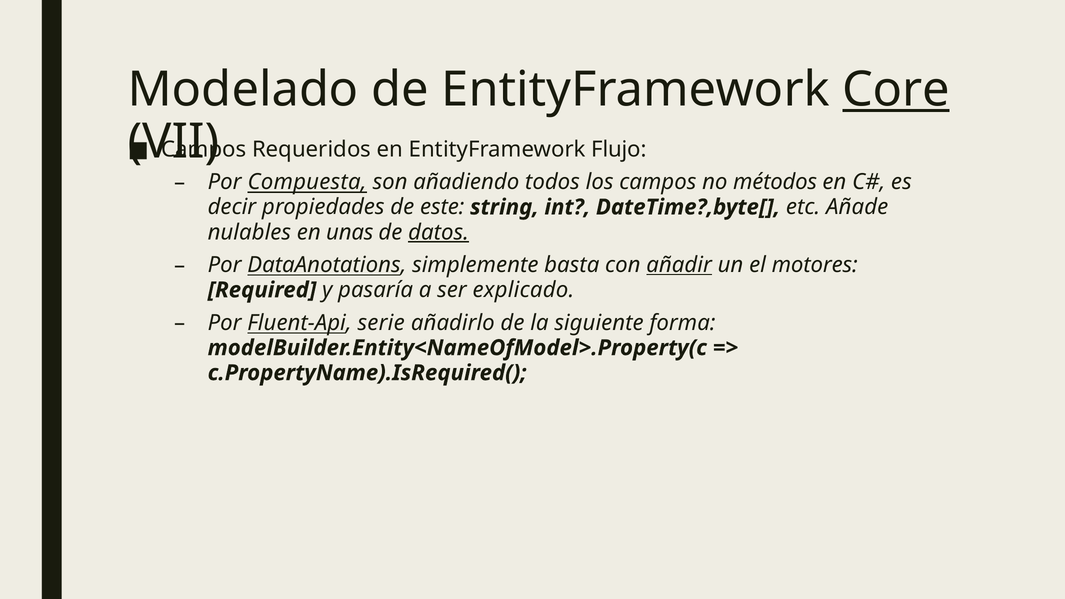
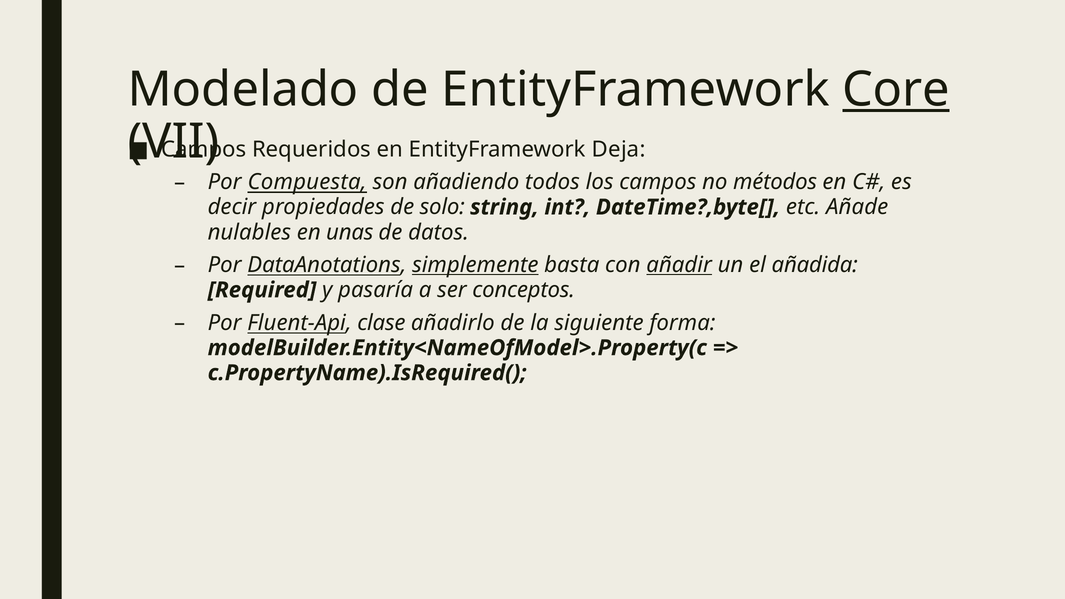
Flujo: Flujo -> Deja
este: este -> solo
datos underline: present -> none
simplemente underline: none -> present
motores: motores -> añadida
explicado: explicado -> conceptos
serie: serie -> clase
